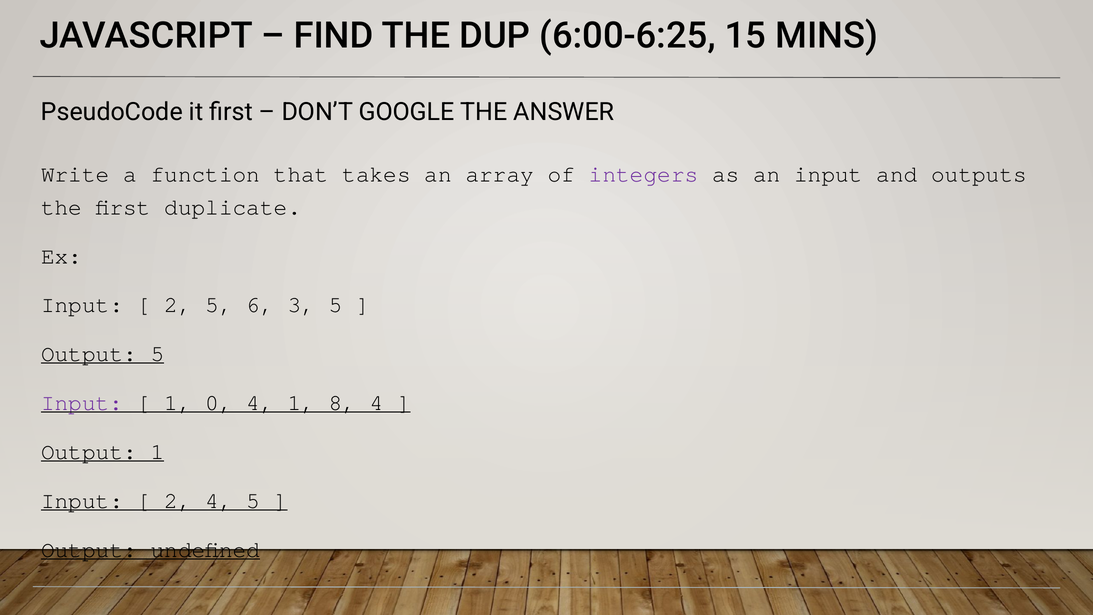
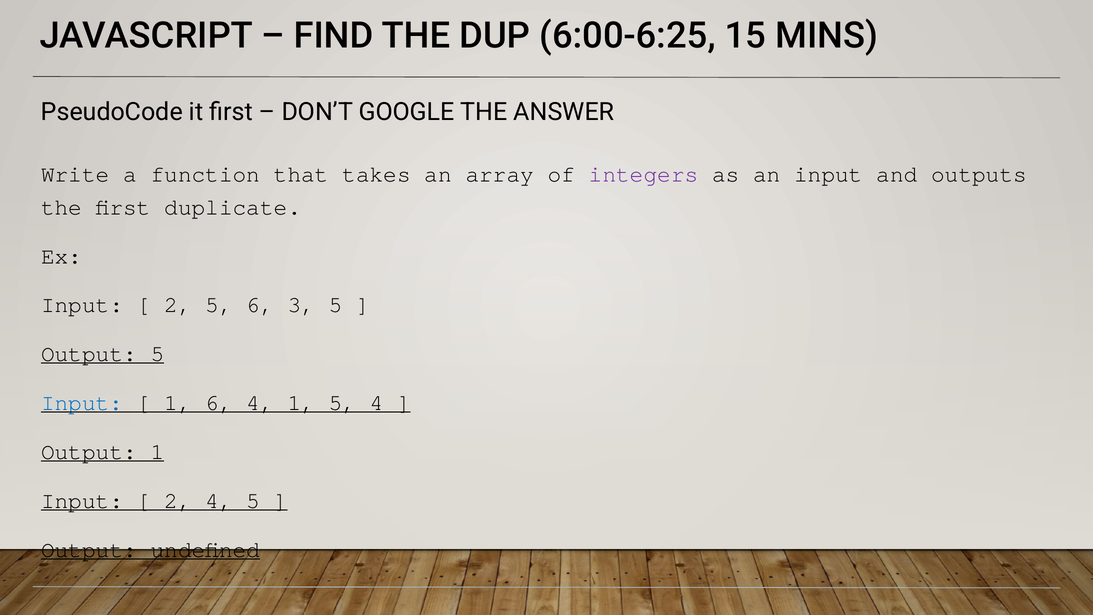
Input at (82, 403) colour: purple -> blue
1 0: 0 -> 6
1 8: 8 -> 5
